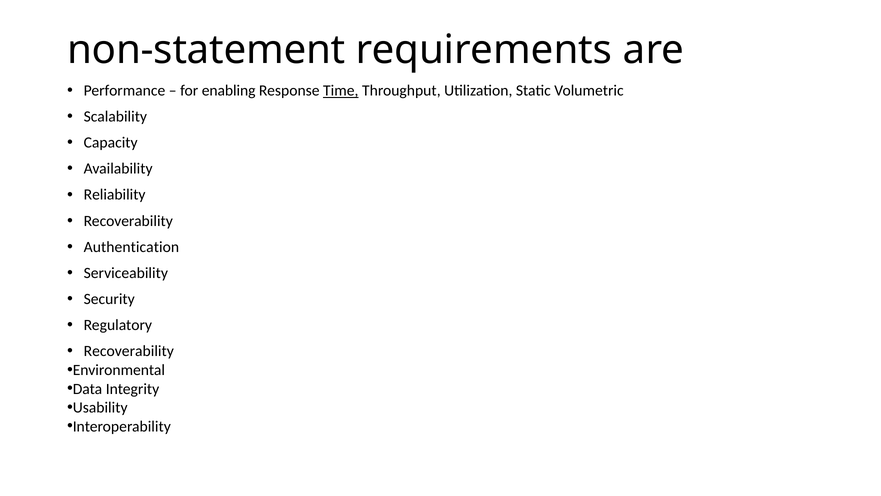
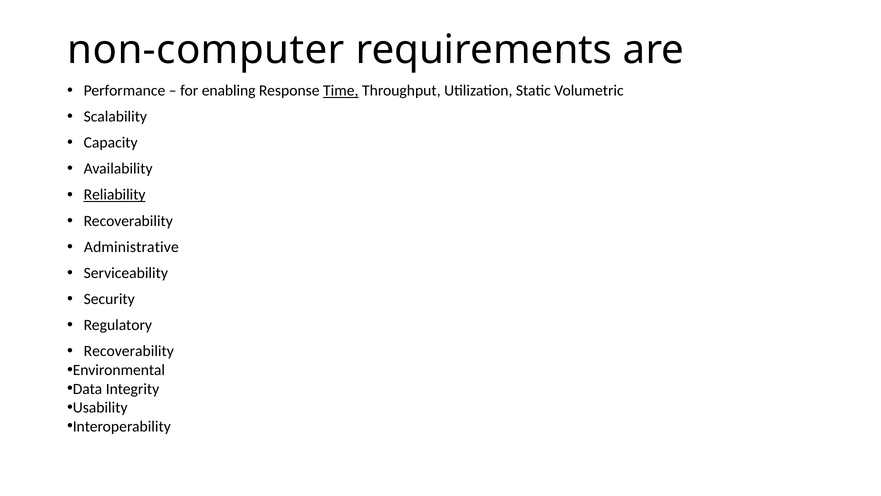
non-statement: non-statement -> non-computer
Reliability underline: none -> present
Authentication: Authentication -> Administrative
